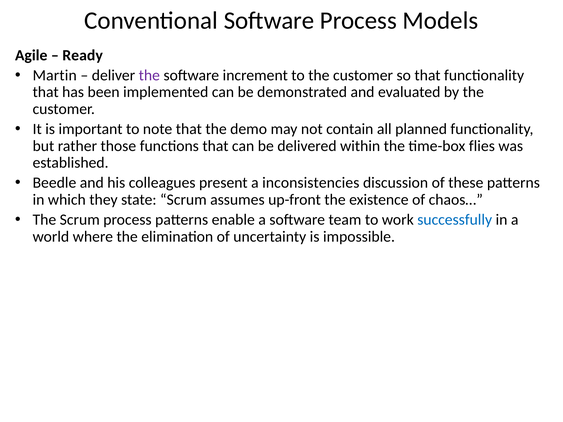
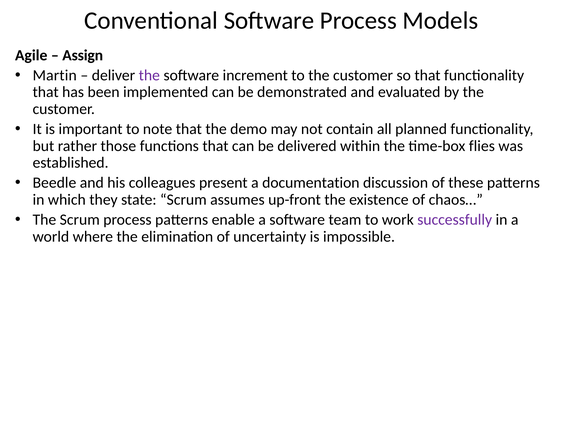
Ready: Ready -> Assign
inconsistencies: inconsistencies -> documentation
successfully colour: blue -> purple
